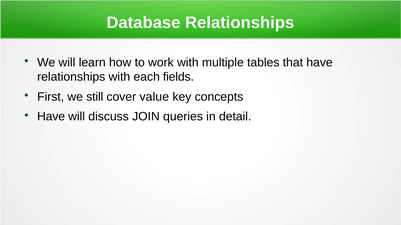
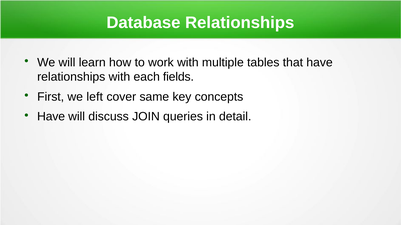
still: still -> left
value: value -> same
